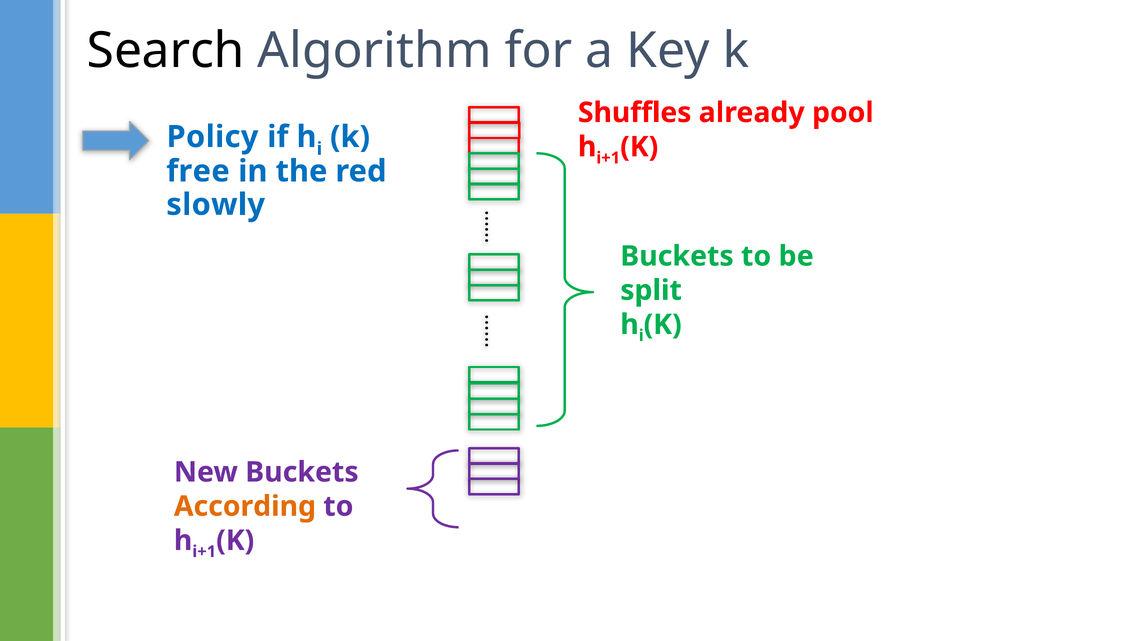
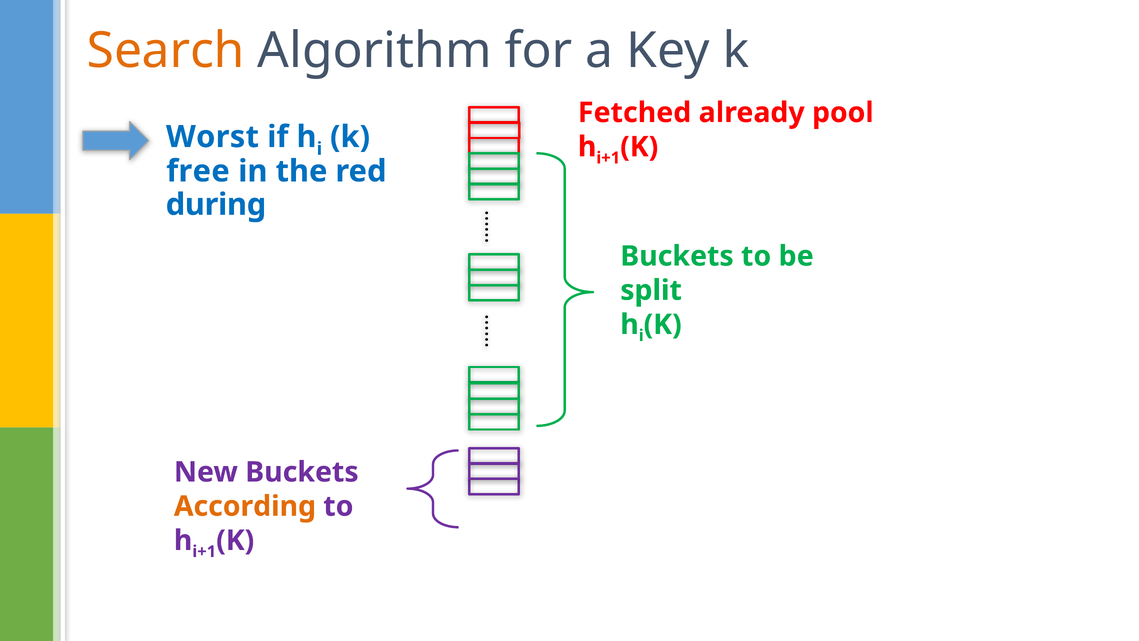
Search colour: black -> orange
Shuffles: Shuffles -> Fetched
Policy: Policy -> Worst
slowly: slowly -> during
